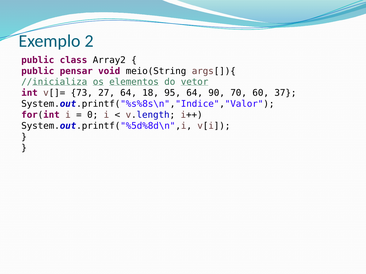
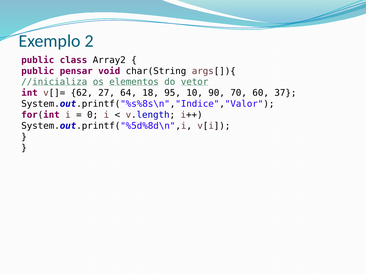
meio(String: meio(String -> char(String
73: 73 -> 62
95 64: 64 -> 10
